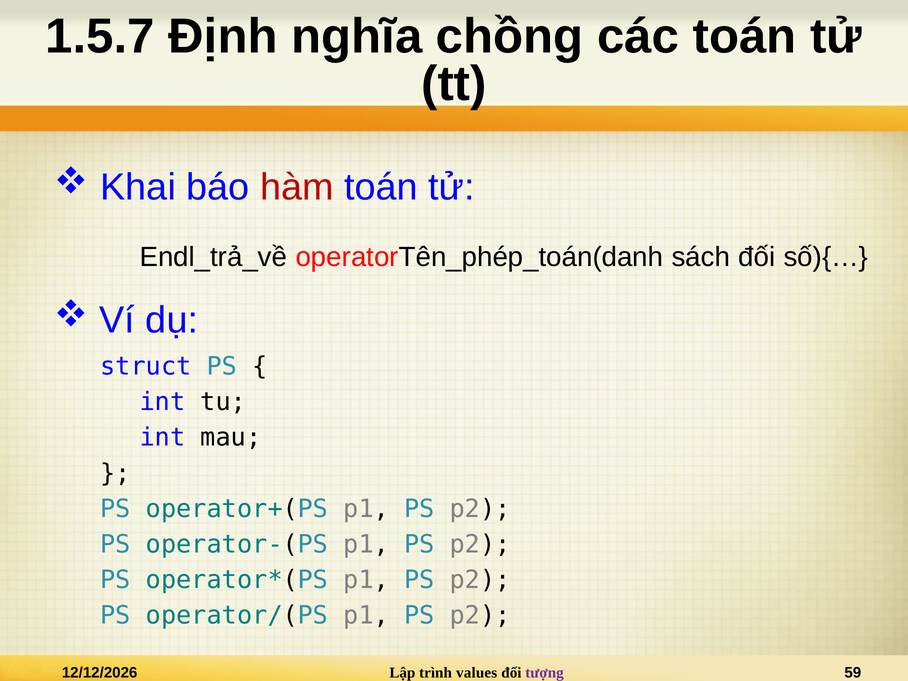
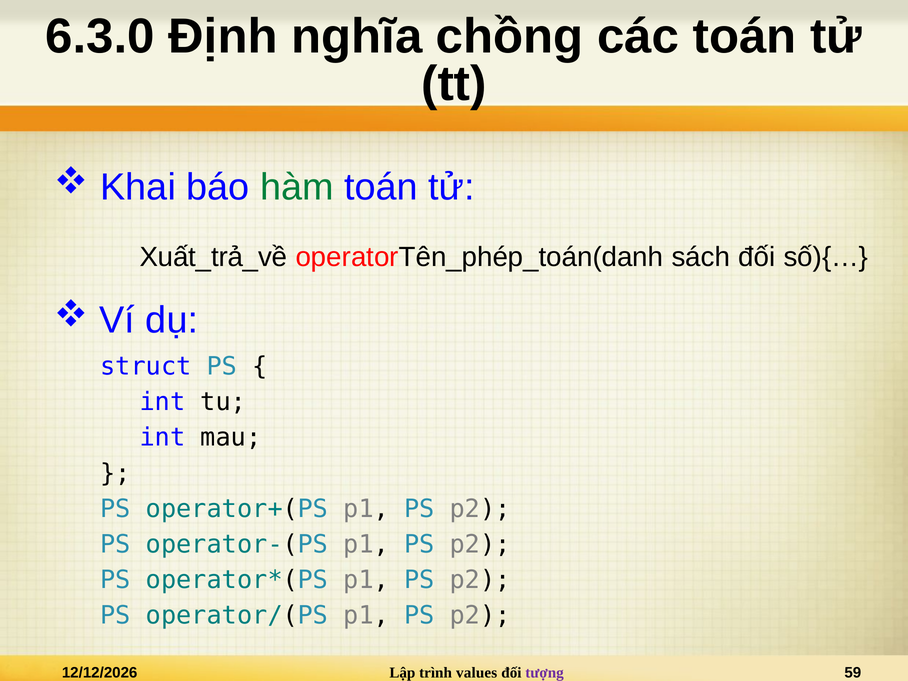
1.5.7: 1.5.7 -> 6.3.0
hàm colour: red -> green
Endl_trả_về: Endl_trả_về -> Xuất_trả_về
